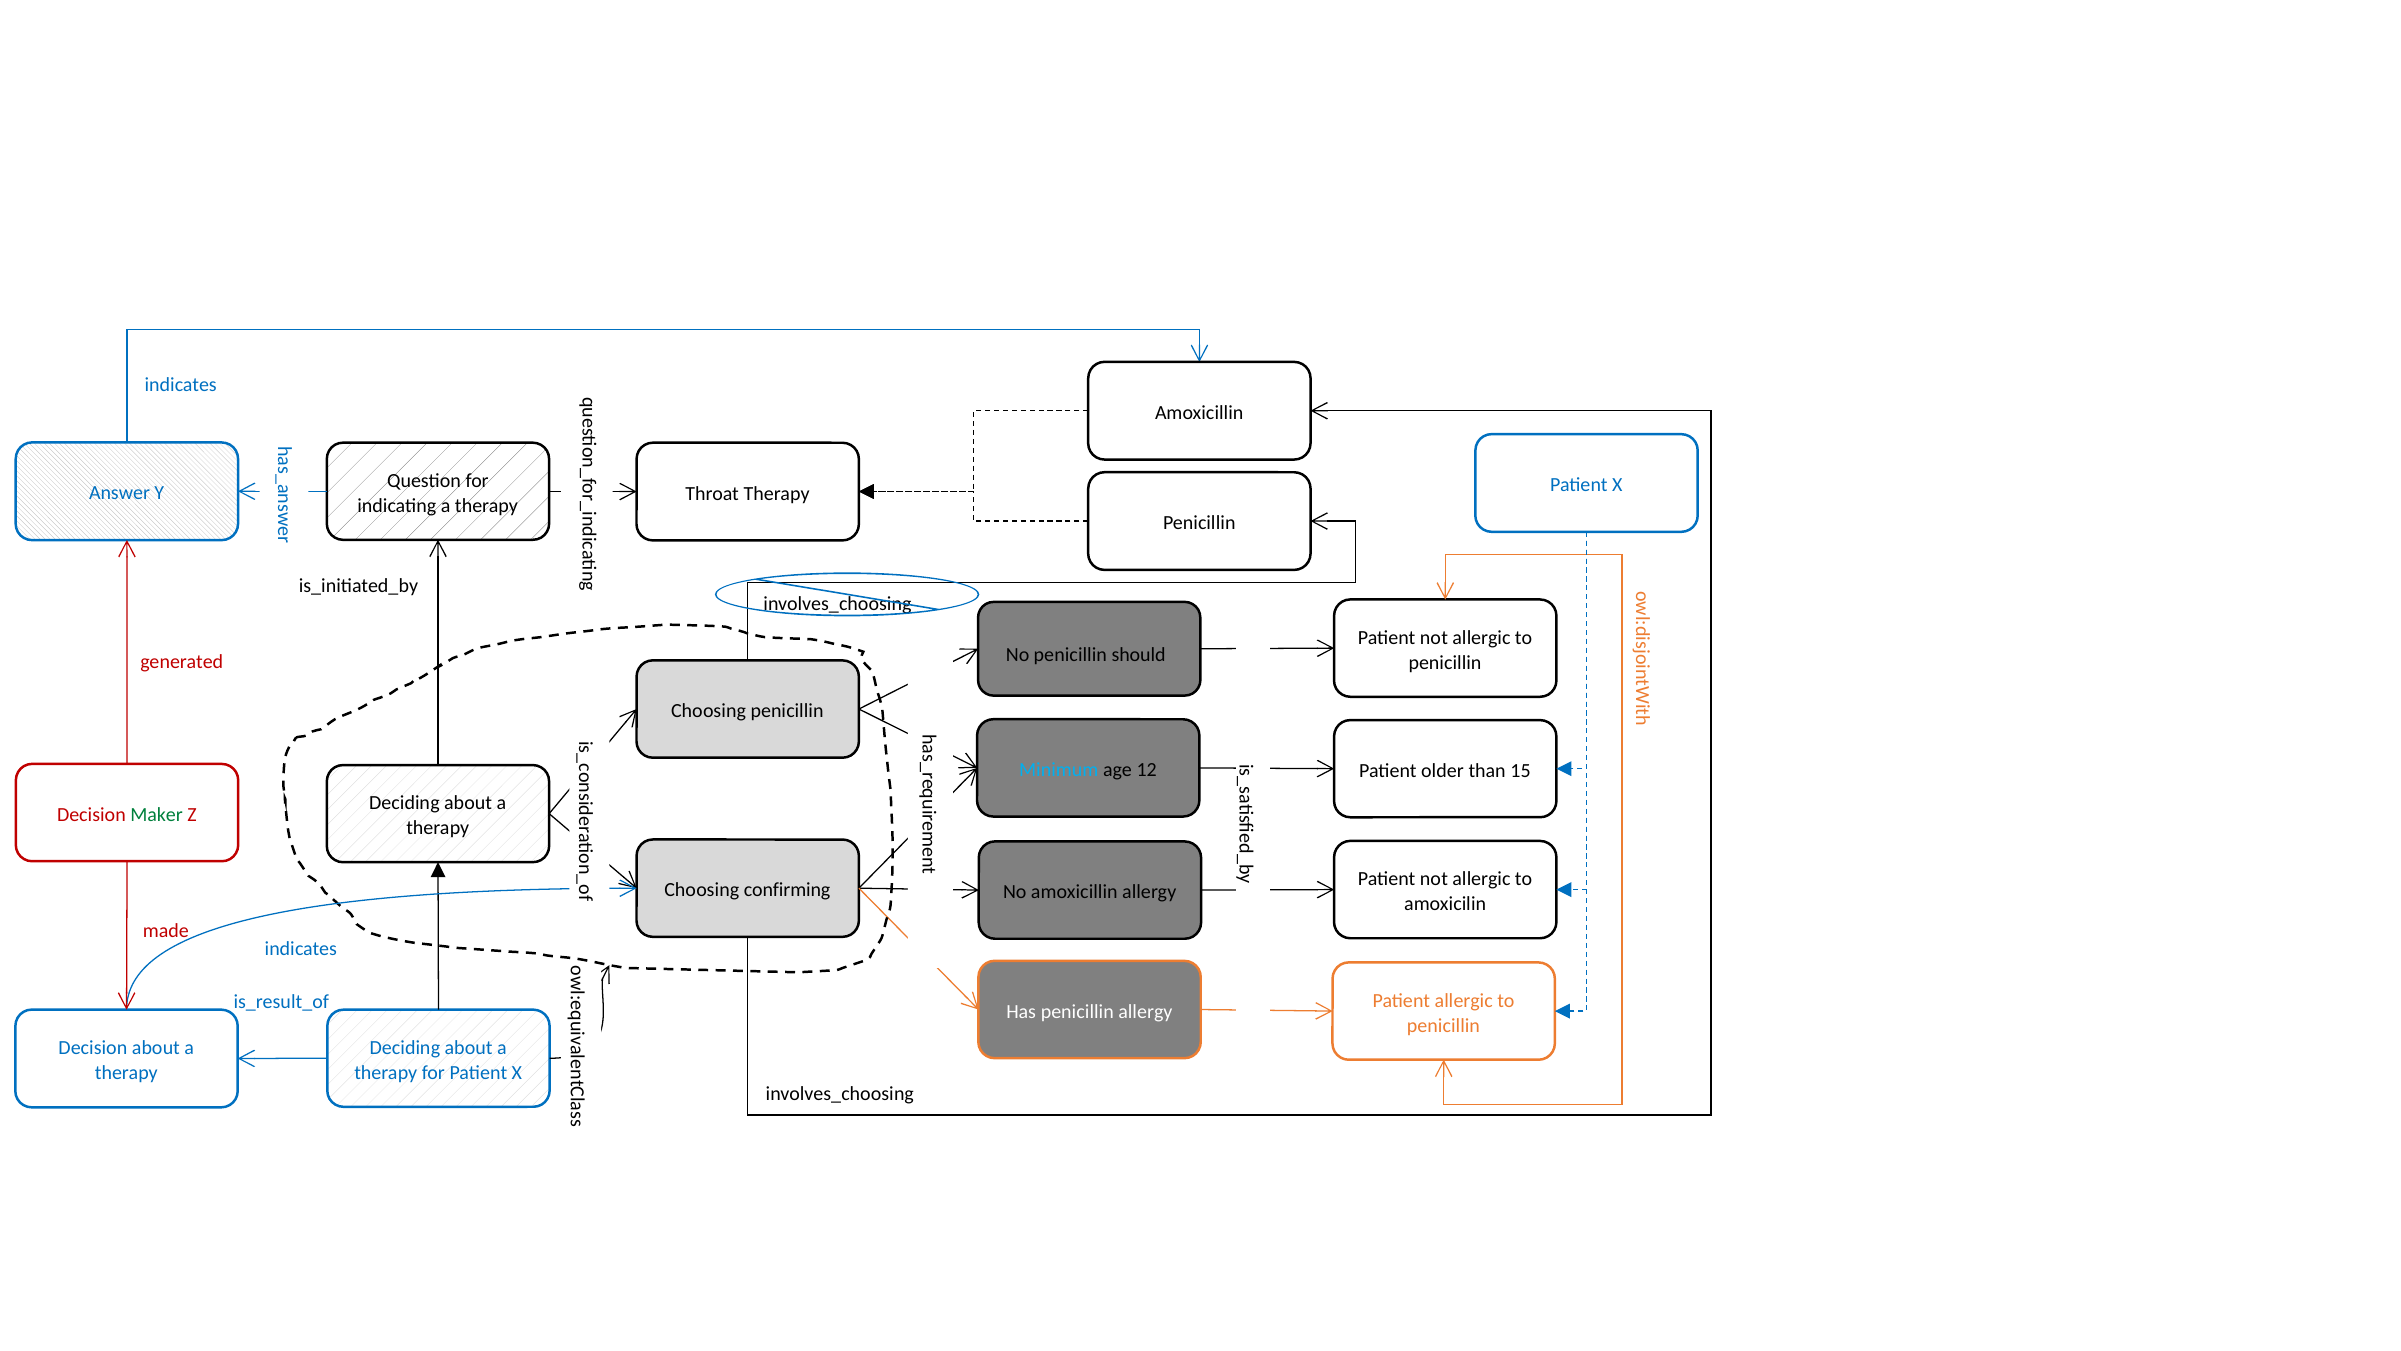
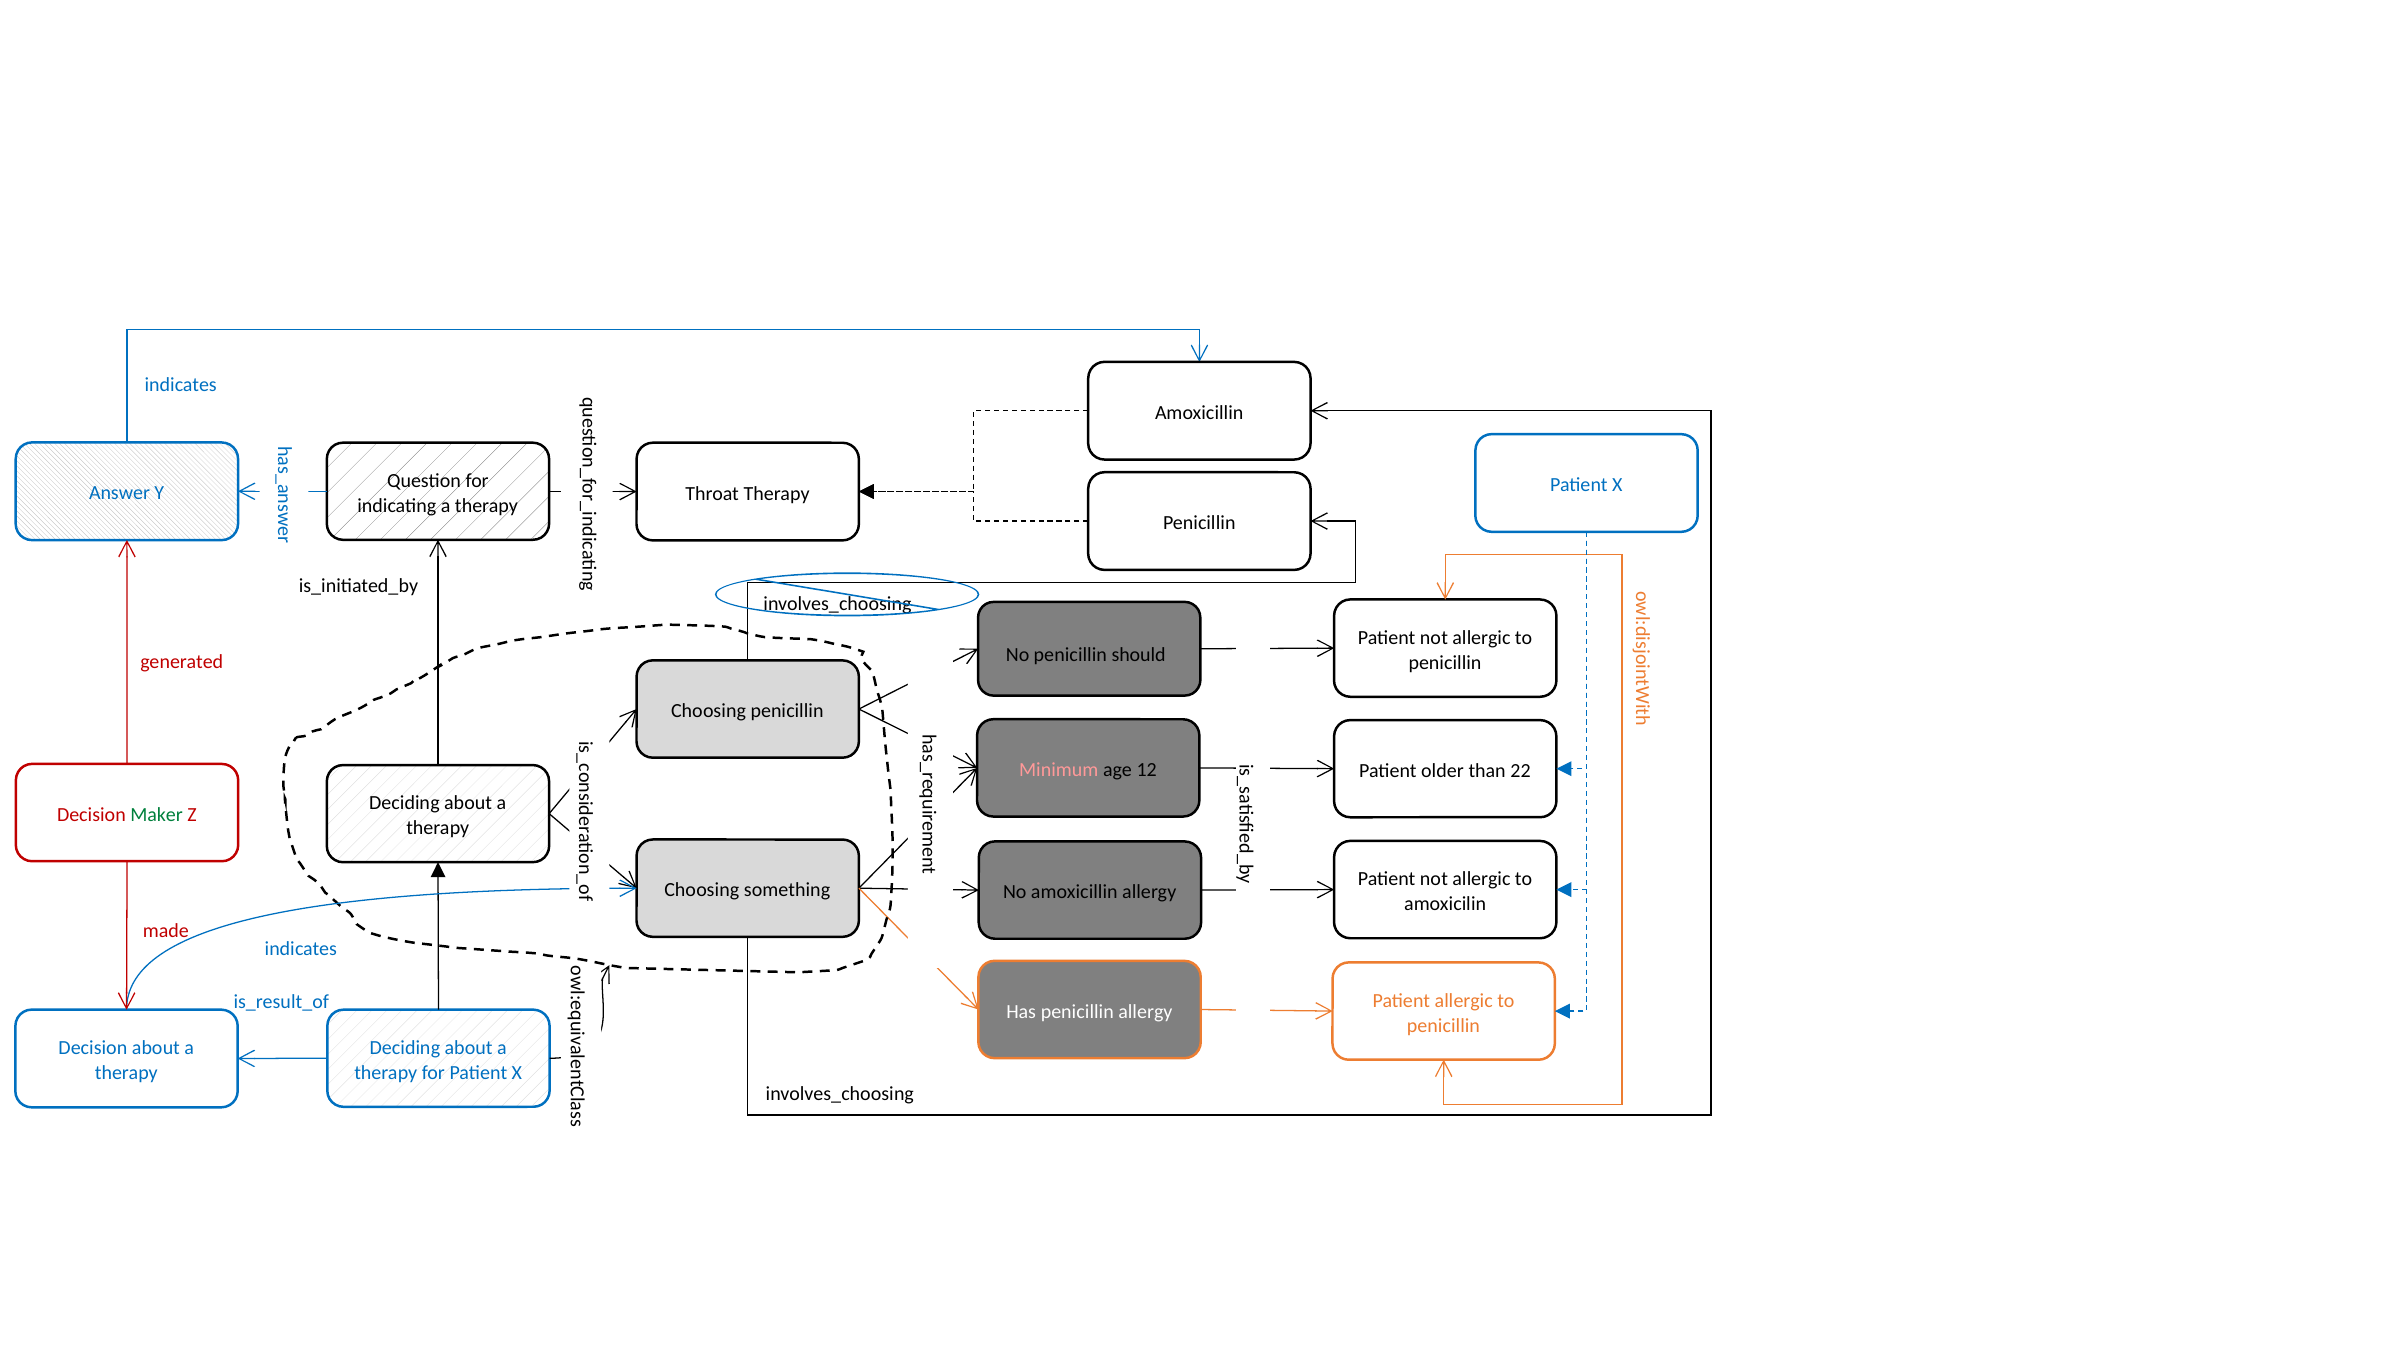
Minimum colour: light blue -> pink
15: 15 -> 22
confirming: confirming -> something
